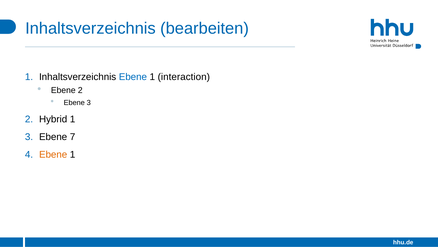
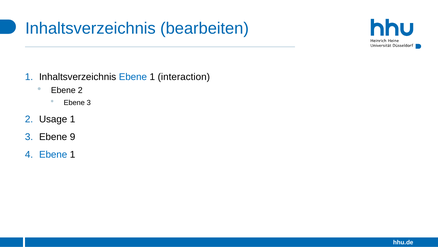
Hybrid: Hybrid -> Usage
7: 7 -> 9
Ebene at (53, 155) colour: orange -> blue
